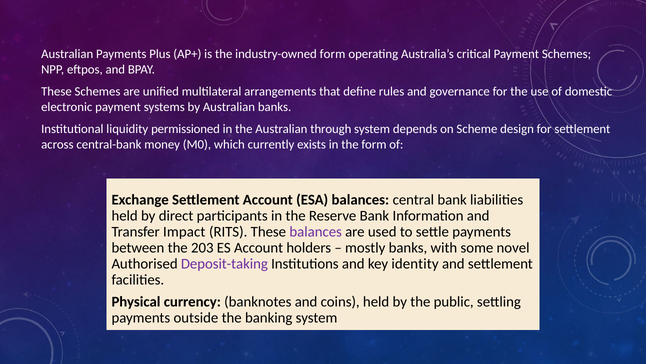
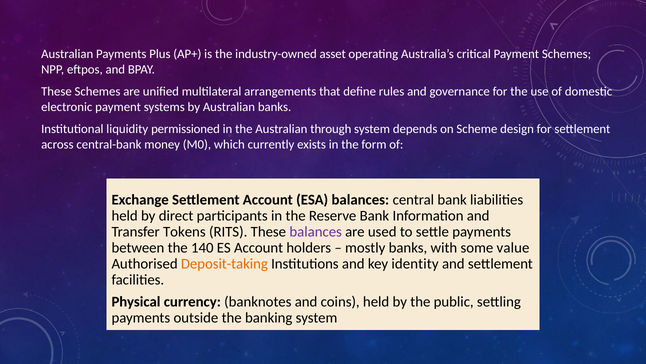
industry-owned form: form -> asset
Impact: Impact -> Tokens
203: 203 -> 140
novel: novel -> value
Deposit-taking colour: purple -> orange
